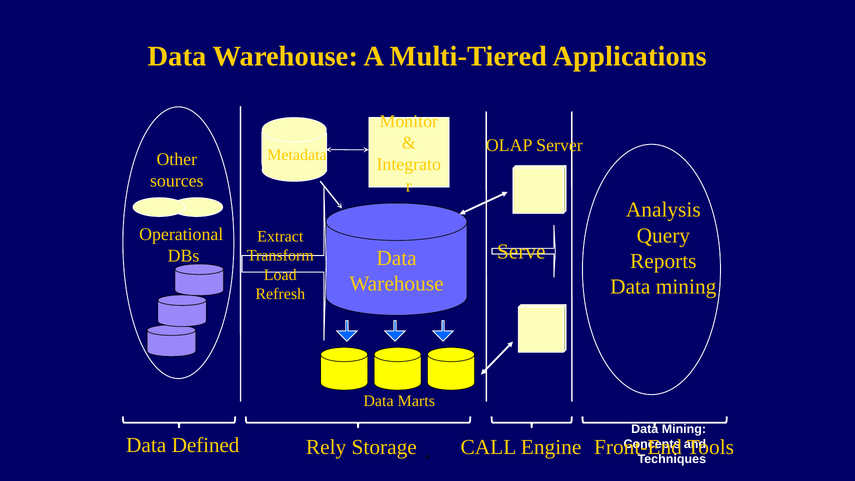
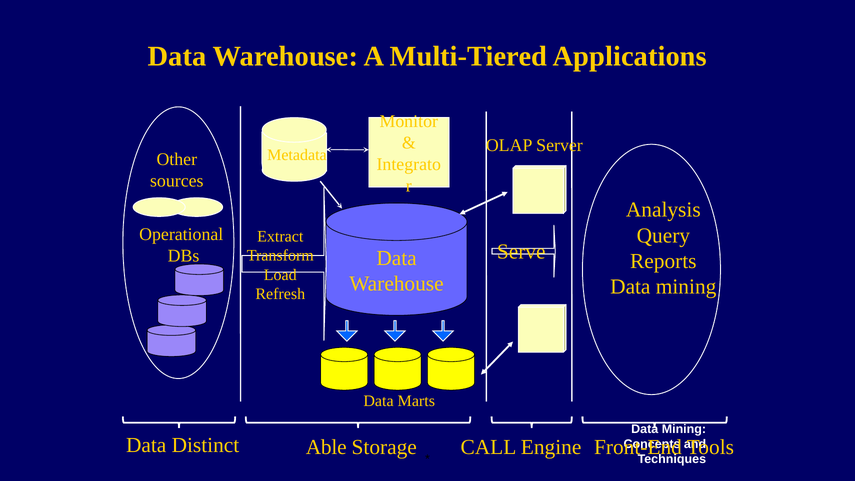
Defined: Defined -> Distinct
Rely: Rely -> Able
